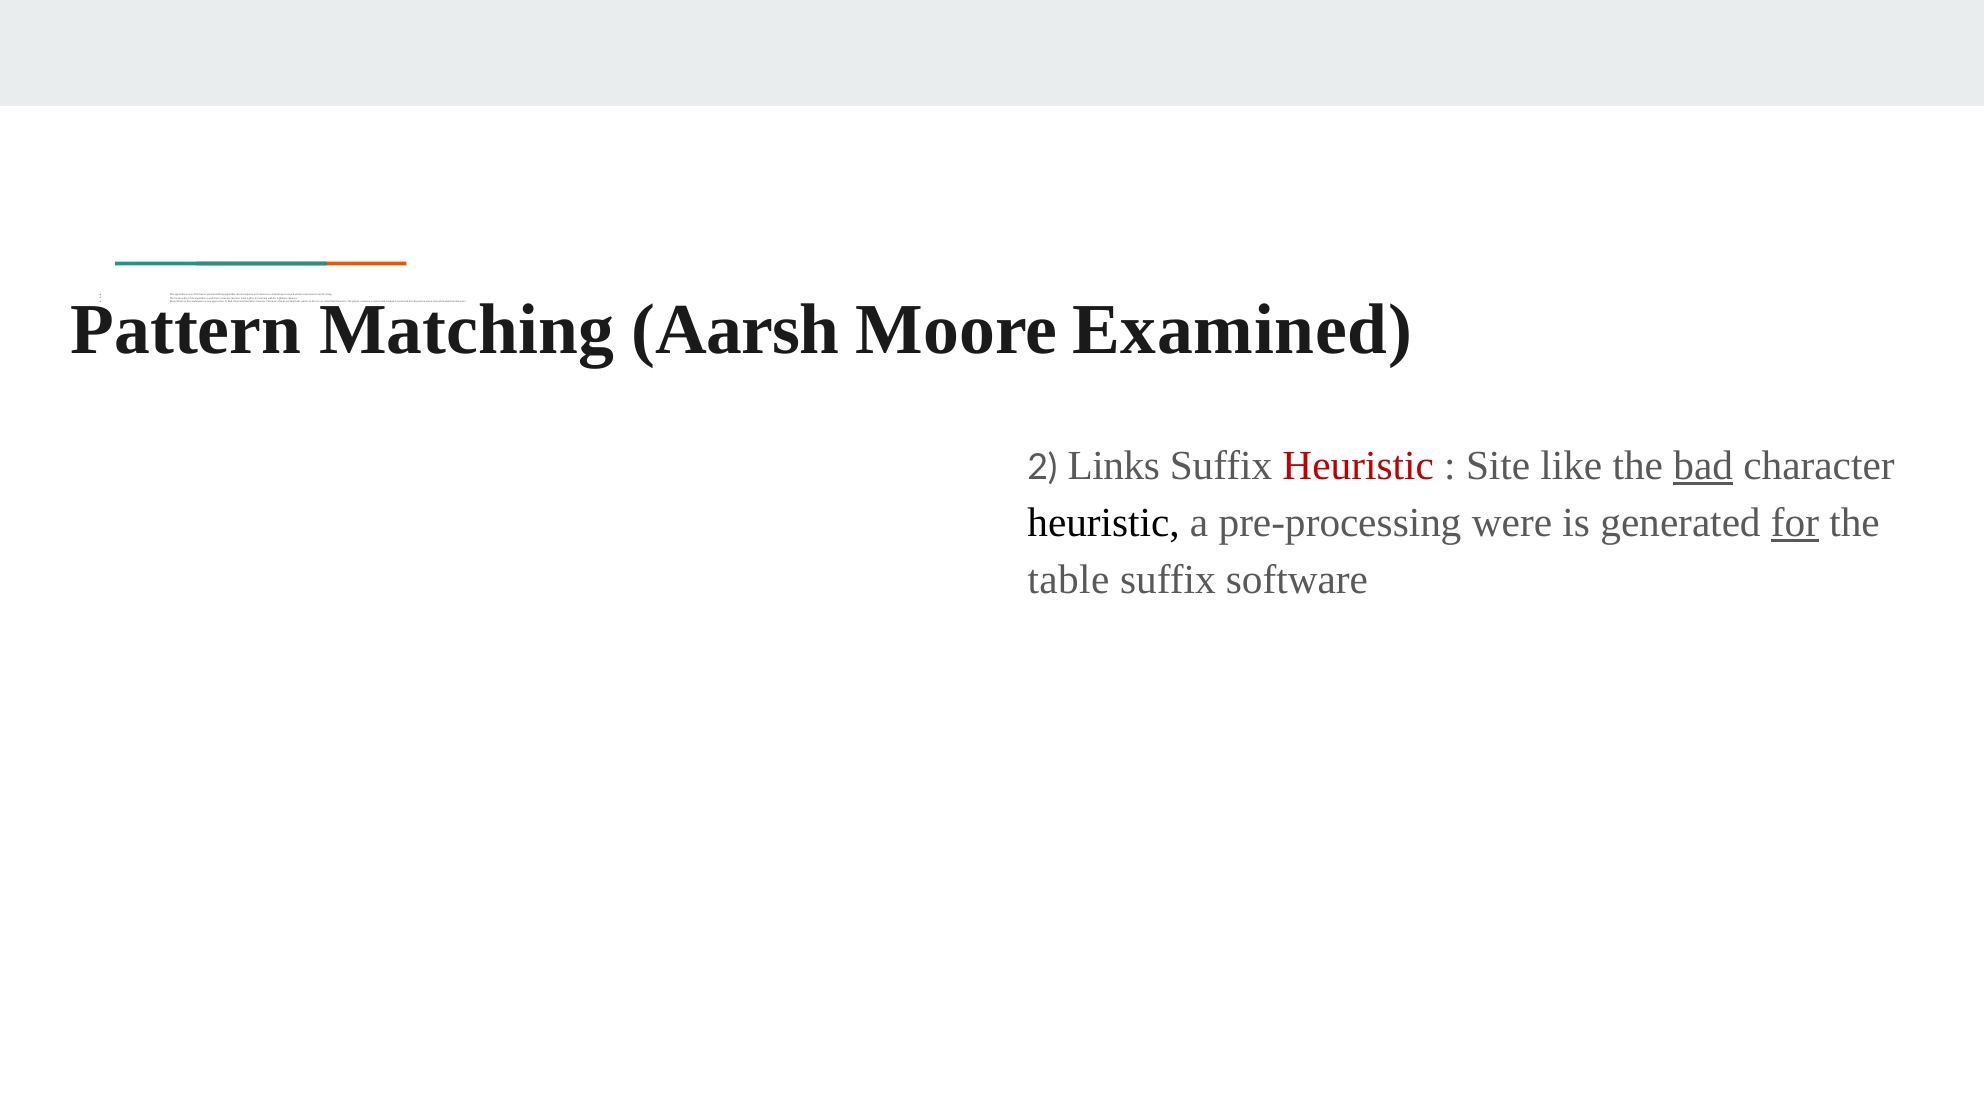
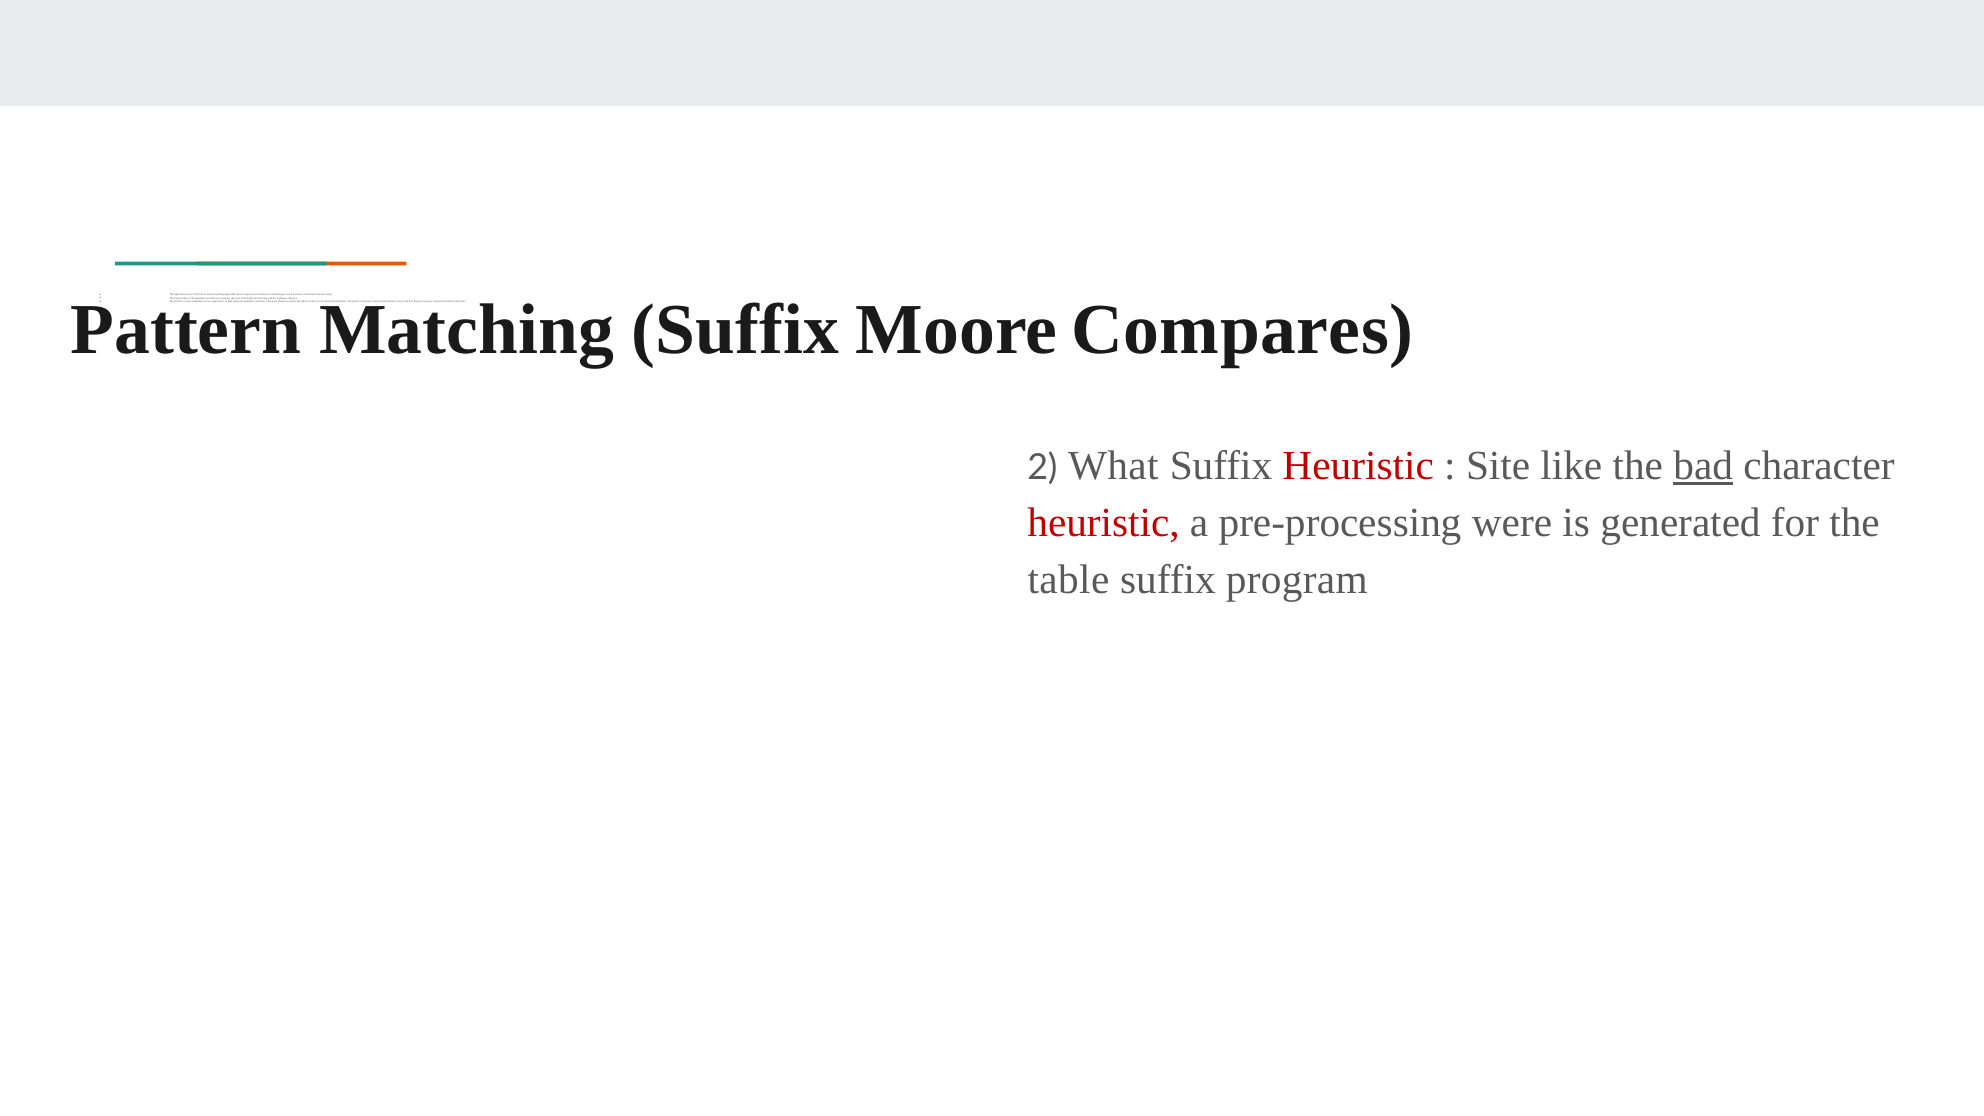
Aarsh at (736, 330): Aarsh -> Suffix
Moore Examined: Examined -> Compares
Links: Links -> What
heuristic at (1104, 523) colour: black -> red
for underline: present -> none
software: software -> program
